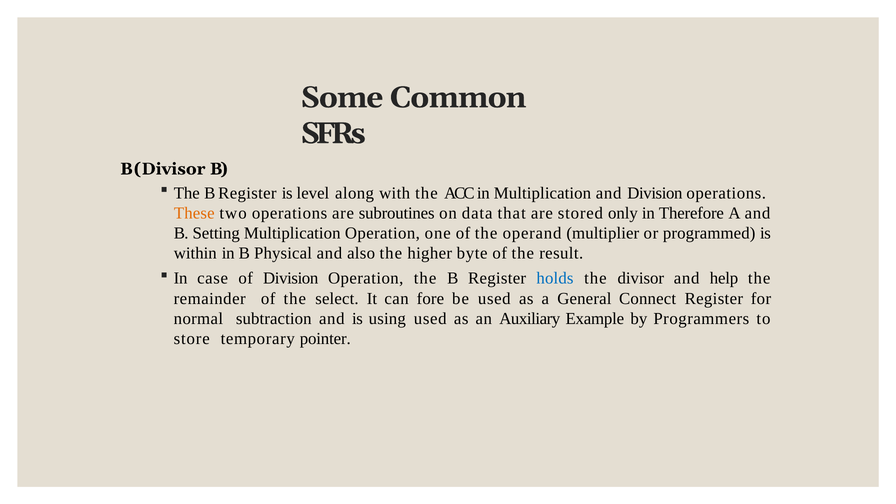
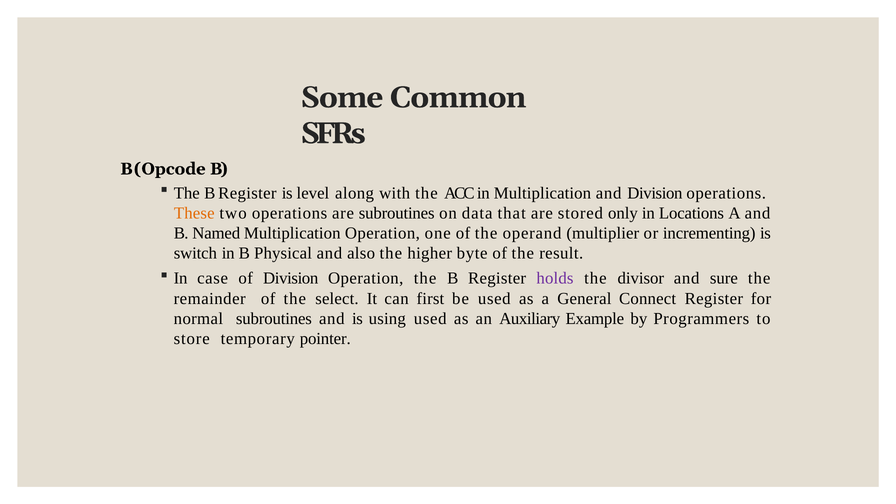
B Divisor: Divisor -> Opcode
Therefore: Therefore -> Locations
Setting: Setting -> Named
programmed: programmed -> incrementing
within: within -> switch
holds colour: blue -> purple
help: help -> sure
fore: fore -> first
normal subtraction: subtraction -> subroutines
